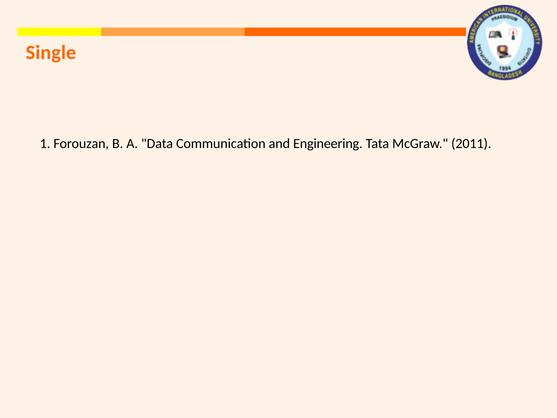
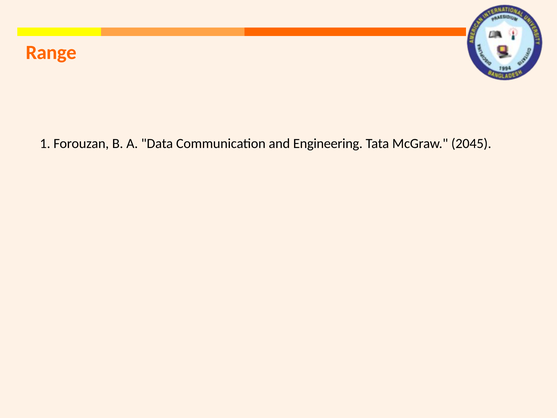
Single: Single -> Range
2011: 2011 -> 2045
